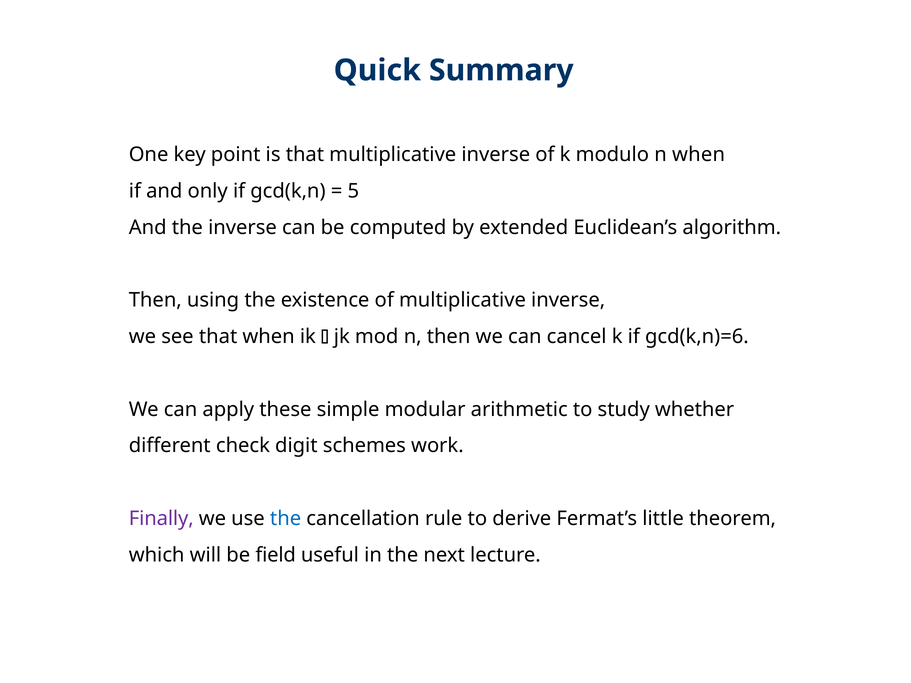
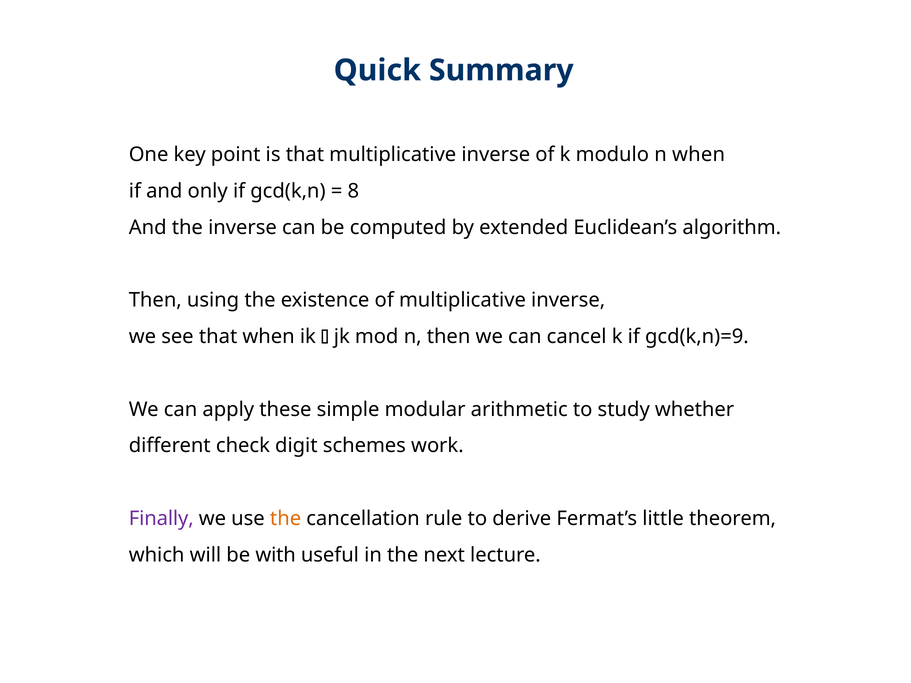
5: 5 -> 8
gcd(k,n)=6: gcd(k,n)=6 -> gcd(k,n)=9
the at (286, 519) colour: blue -> orange
field: field -> with
